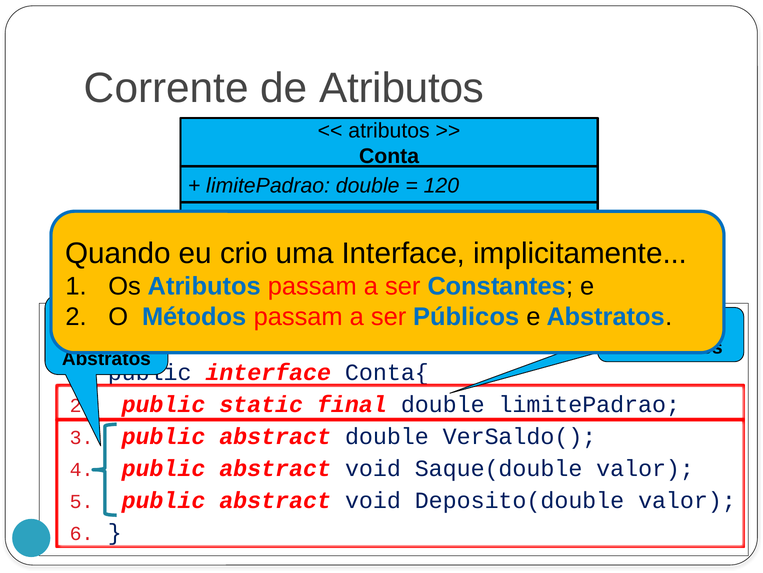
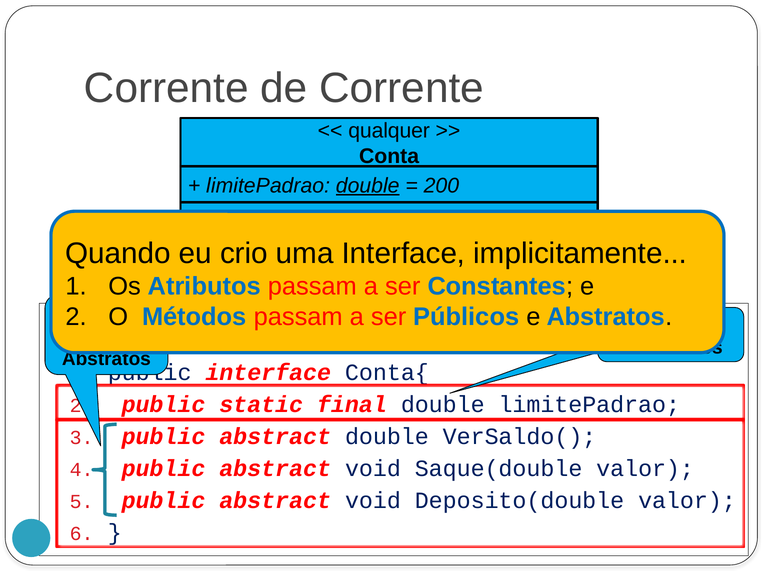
de Atributos: Atributos -> Corrente
atributos at (389, 131): atributos -> qualquer
double at (368, 185) underline: none -> present
120: 120 -> 200
